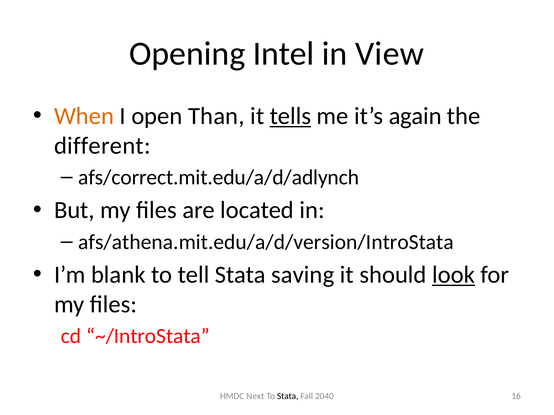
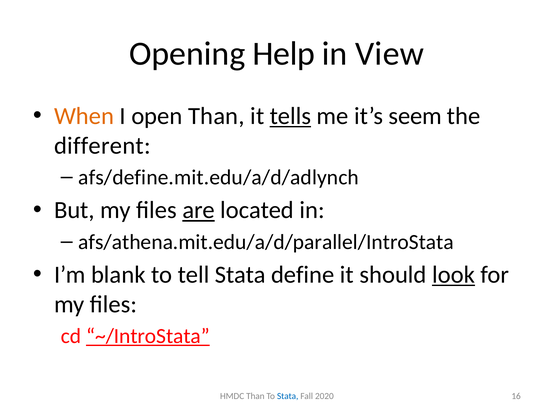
Intel: Intel -> Help
again: again -> seem
afs/correct.mit.edu/a/d/adlynch: afs/correct.mit.edu/a/d/adlynch -> afs/define.mit.edu/a/d/adlynch
are underline: none -> present
afs/athena.mit.edu/a/d/version/IntroStata: afs/athena.mit.edu/a/d/version/IntroStata -> afs/athena.mit.edu/a/d/parallel/IntroStata
saving: saving -> define
~/IntroStata underline: none -> present
HMDC Next: Next -> Than
Stata at (288, 397) colour: black -> blue
2040: 2040 -> 2020
